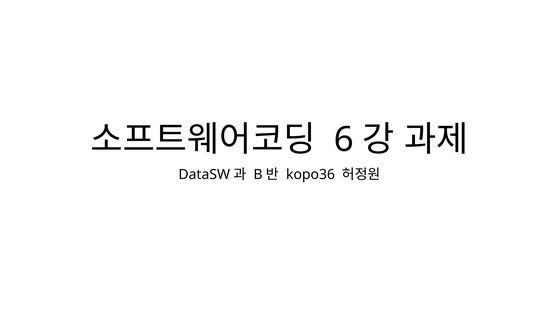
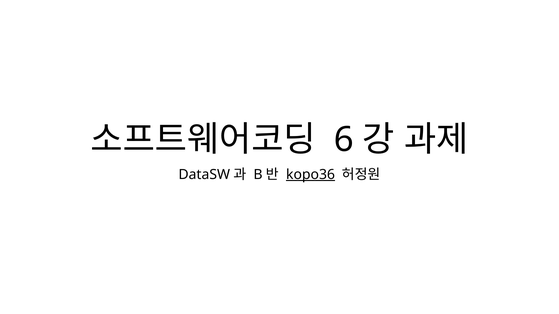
kopo36 underline: none -> present
